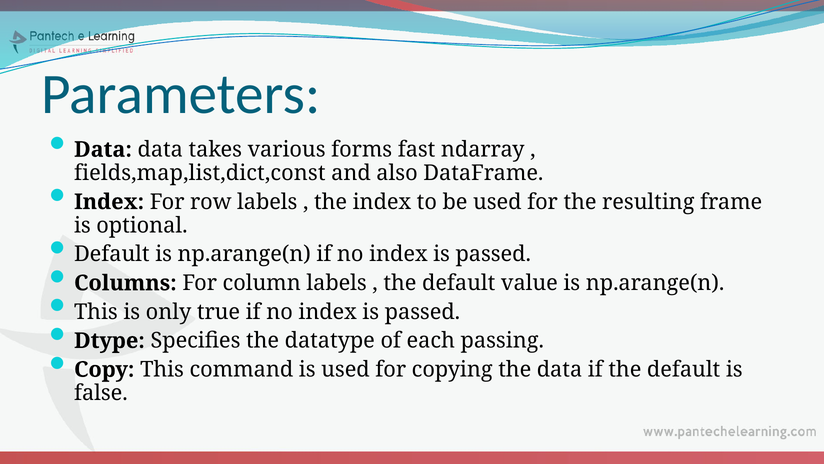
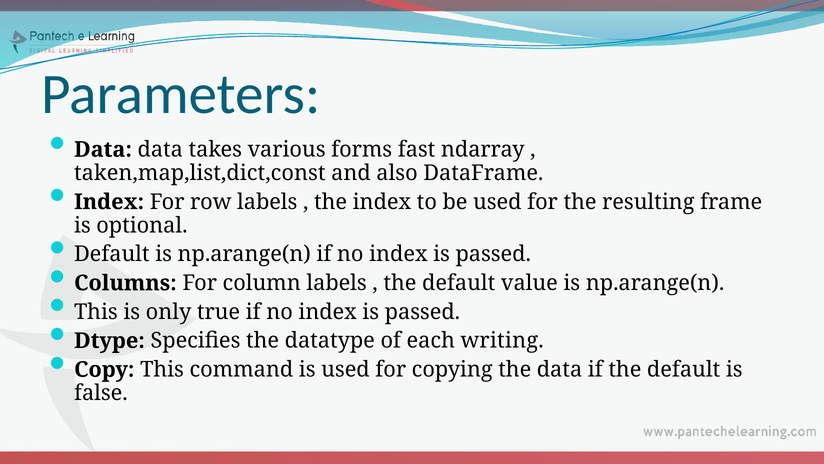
fields,map,list,dict,const: fields,map,list,dict,const -> taken,map,list,dict,const
passing: passing -> writing
